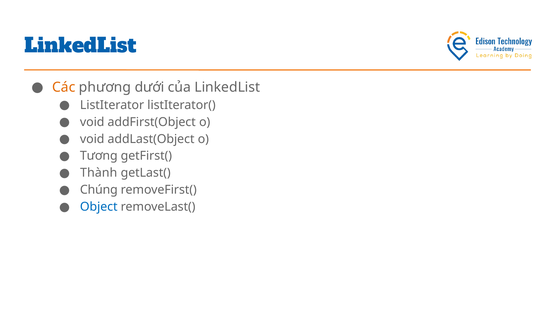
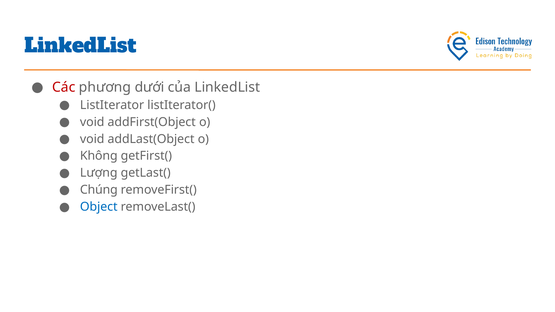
Các colour: orange -> red
Tương: Tương -> Không
Thành: Thành -> Lượng
